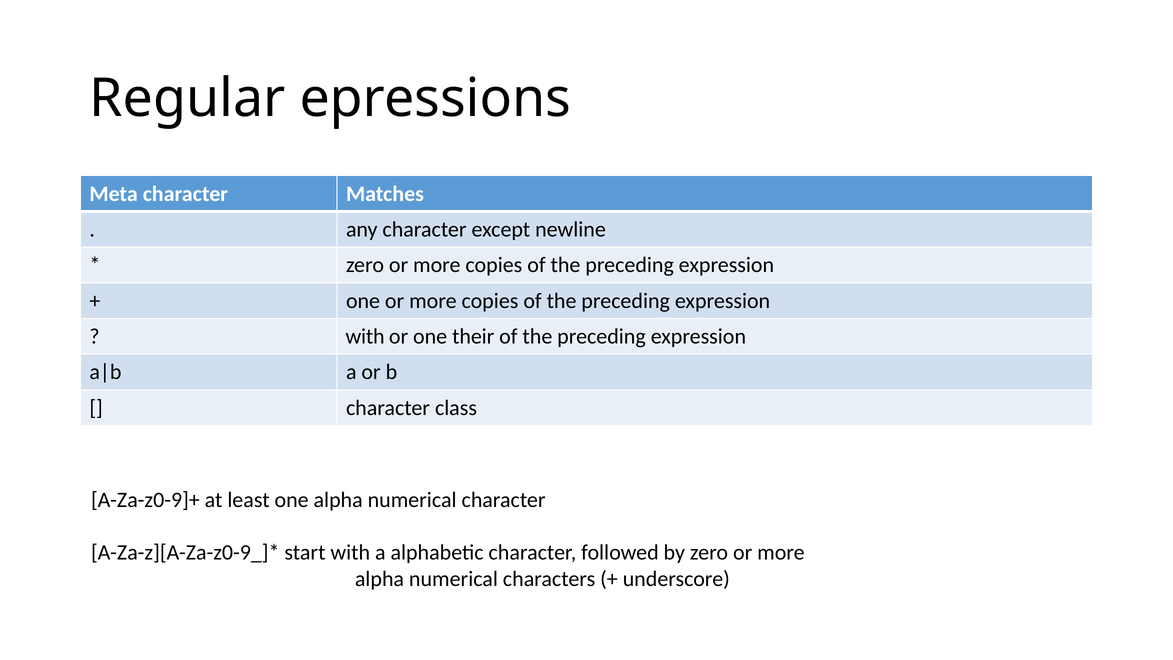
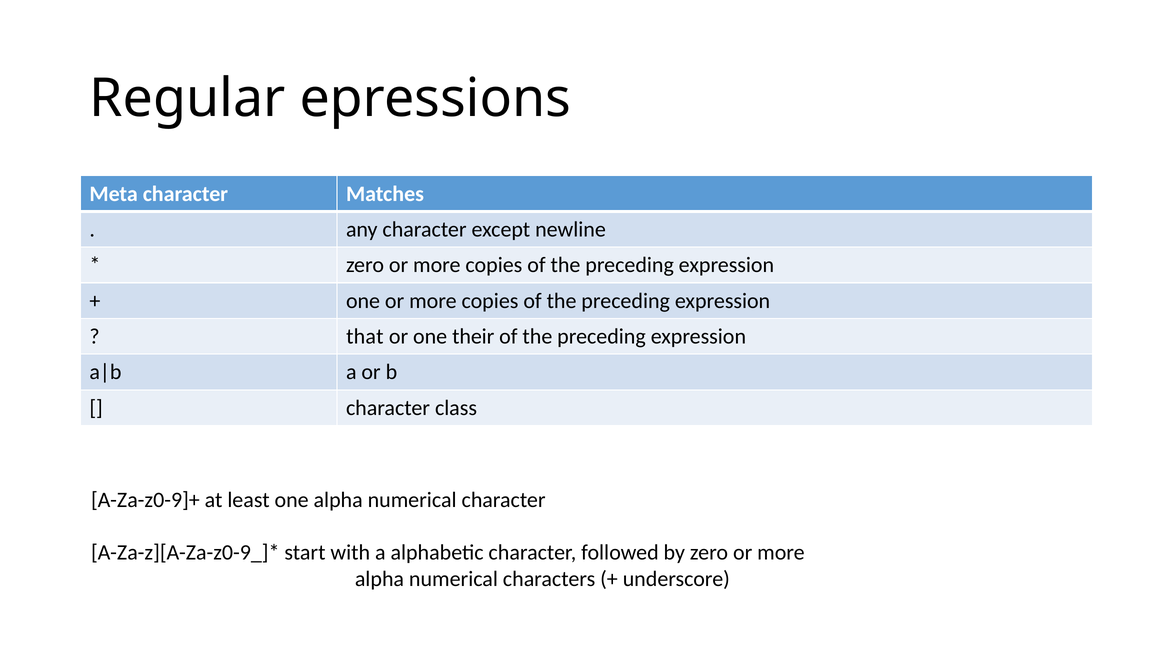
with at (365, 336): with -> that
